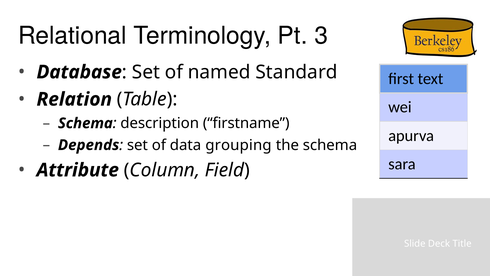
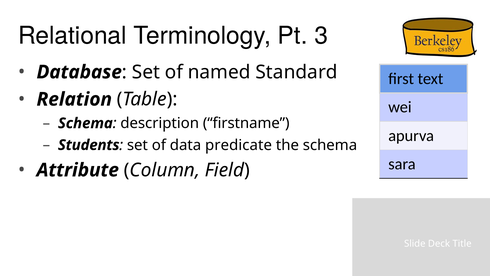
Depends: Depends -> Students
grouping: grouping -> predicate
